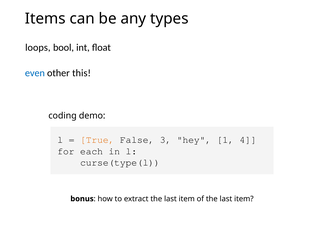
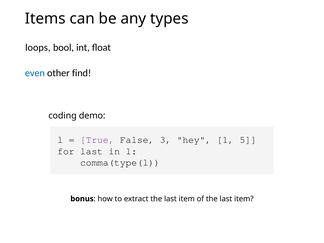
this: this -> find
True colour: orange -> purple
4: 4 -> 5
for each: each -> last
curse(type(l: curse(type(l -> comma(type(l
